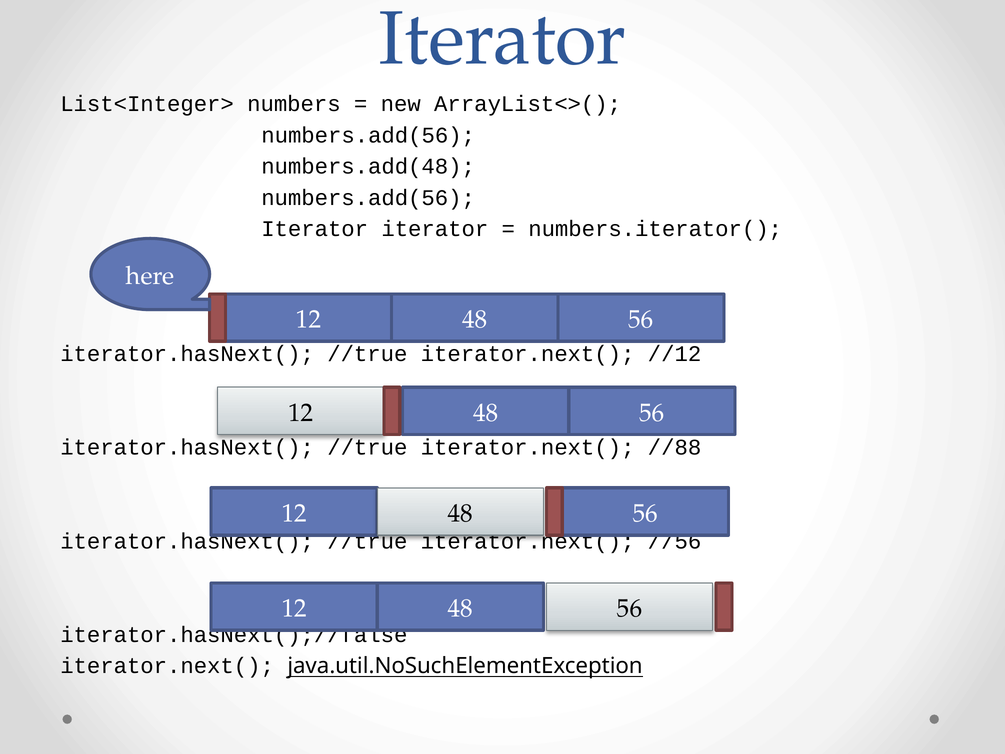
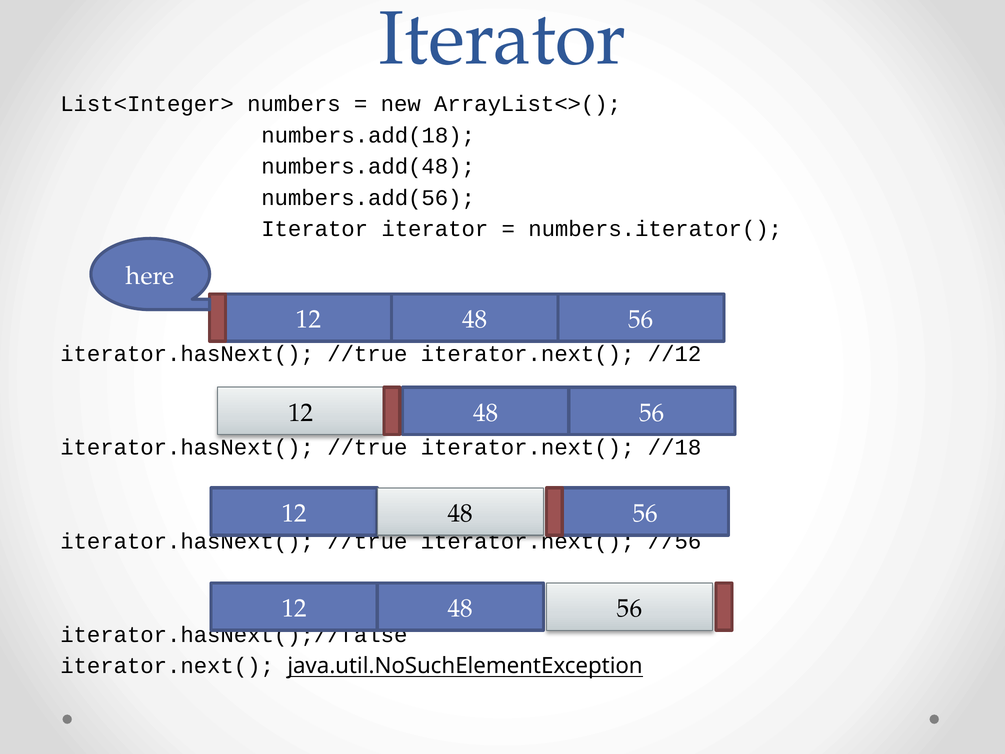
numbers.add(56 at (368, 135): numbers.add(56 -> numbers.add(18
//88: //88 -> //18
